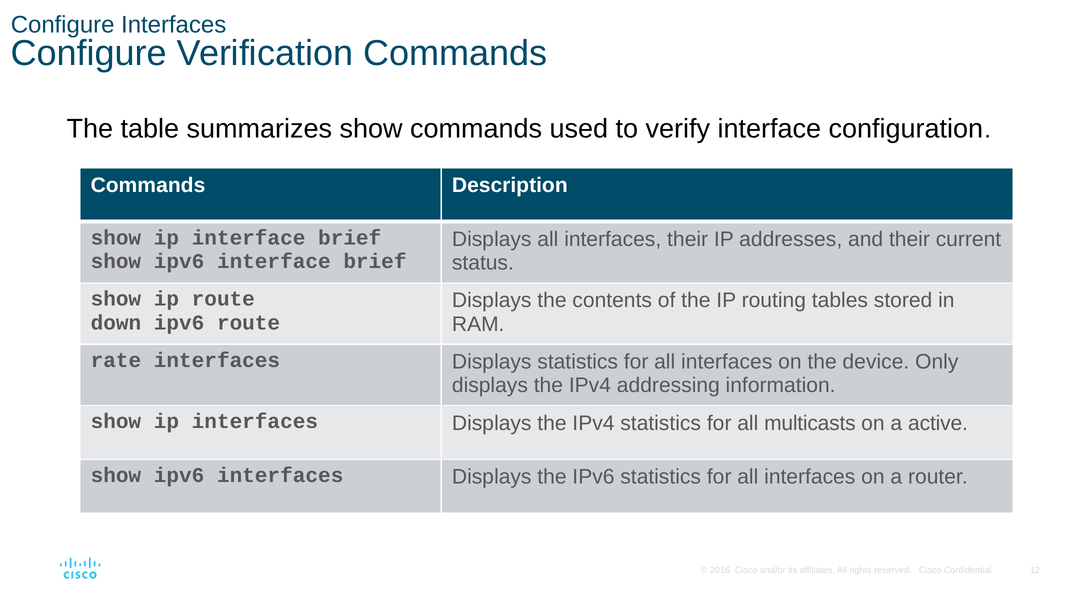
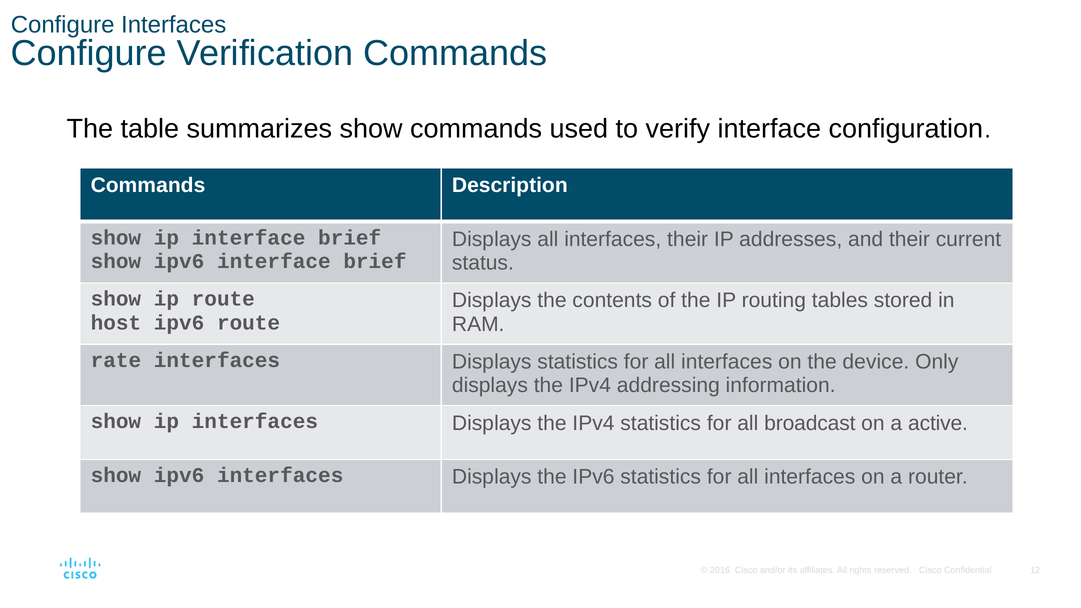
down: down -> host
multicasts: multicasts -> broadcast
